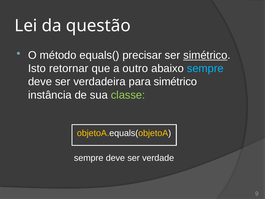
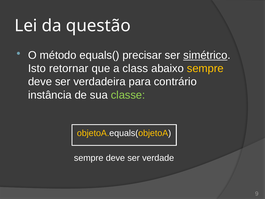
outro: outro -> class
sempre at (205, 68) colour: light blue -> yellow
para simétrico: simétrico -> contrário
